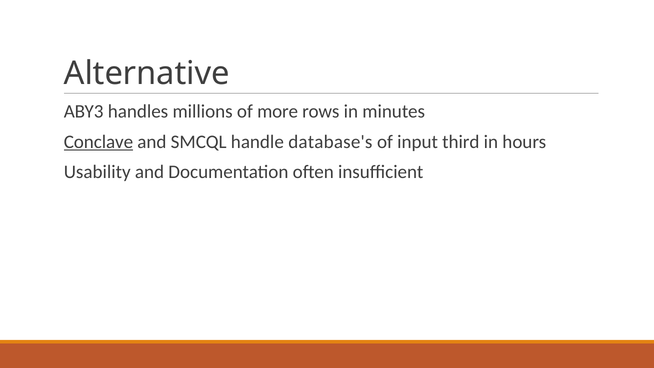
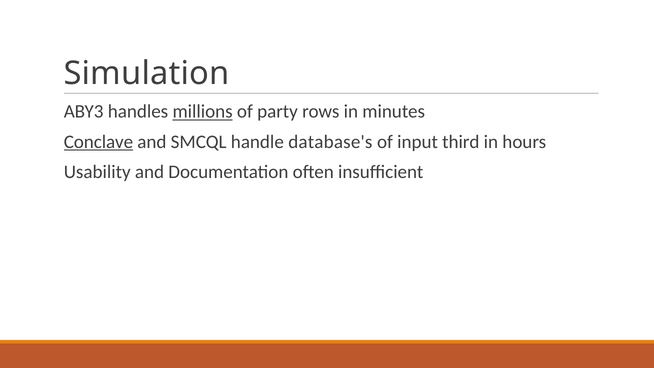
Alternative: Alternative -> Simulation
millions underline: none -> present
more: more -> party
